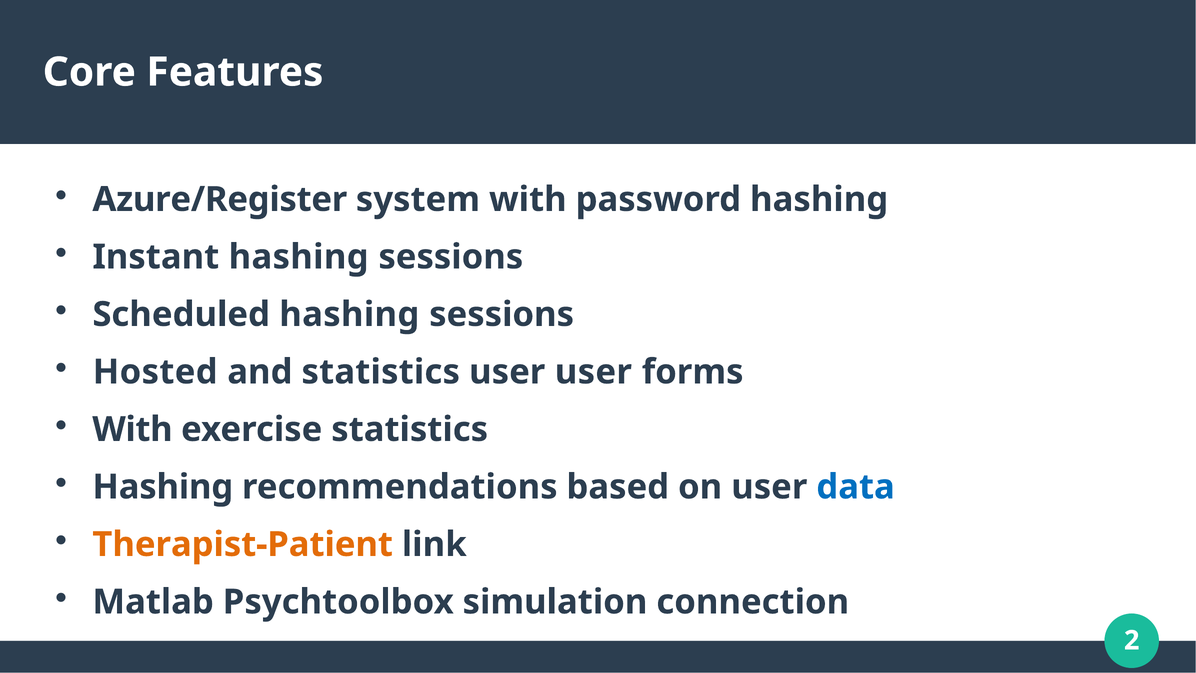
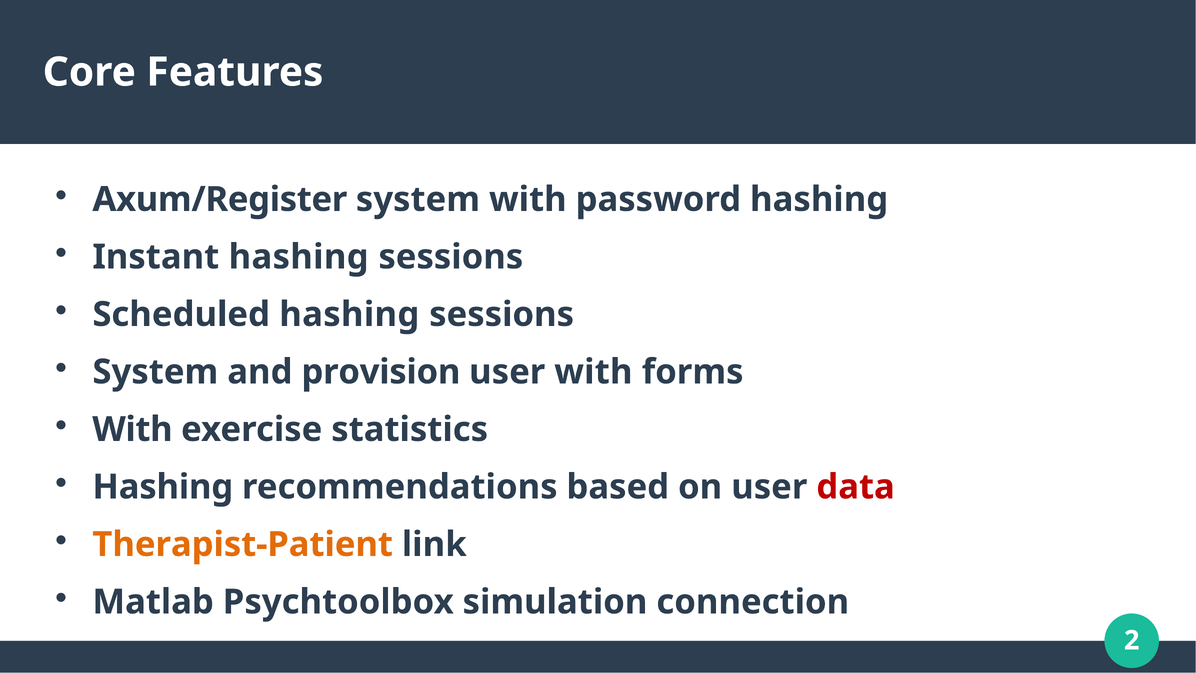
Azure/Register: Azure/Register -> Axum/Register
Hosted at (155, 372): Hosted -> System
and statistics: statistics -> provision
user user: user -> with
data colour: blue -> red
